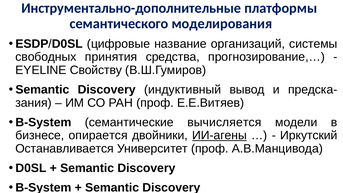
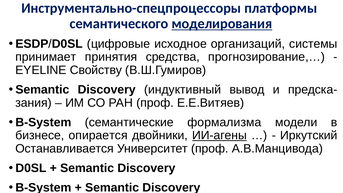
Инструментально-дополнительные: Инструментально-дополнительные -> Инструментально-спецпроцессоры
моделирования underline: none -> present
название: название -> исходное
свободных: свободных -> принимает
вычисляется: вычисляется -> формализма
